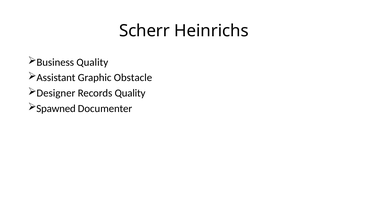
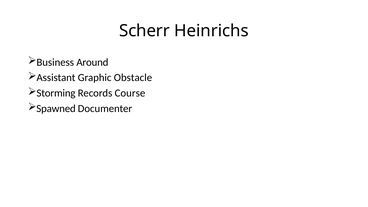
Business Quality: Quality -> Around
Designer: Designer -> Storming
Records Quality: Quality -> Course
